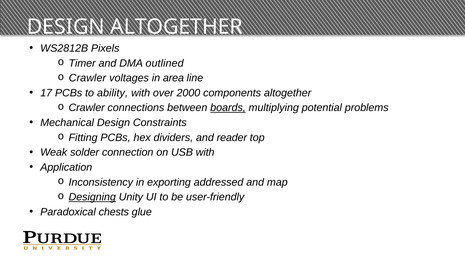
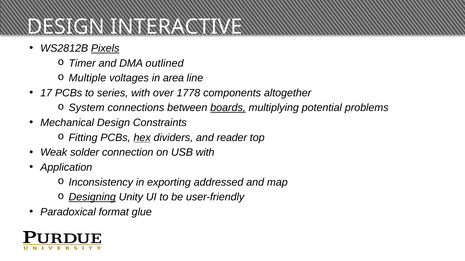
DESIGN ALTOGETHER: ALTOGETHER -> INTERACTIVE
Pixels underline: none -> present
Crawler at (87, 78): Crawler -> Multiple
ability: ability -> series
2000: 2000 -> 1778
Crawler at (87, 108): Crawler -> System
hex underline: none -> present
chests: chests -> format
